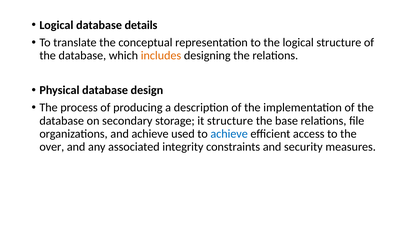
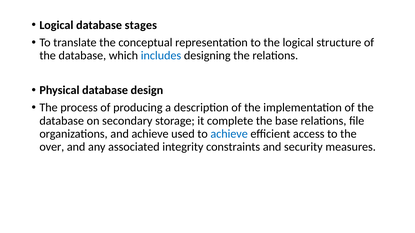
details: details -> stages
includes colour: orange -> blue
it structure: structure -> complete
